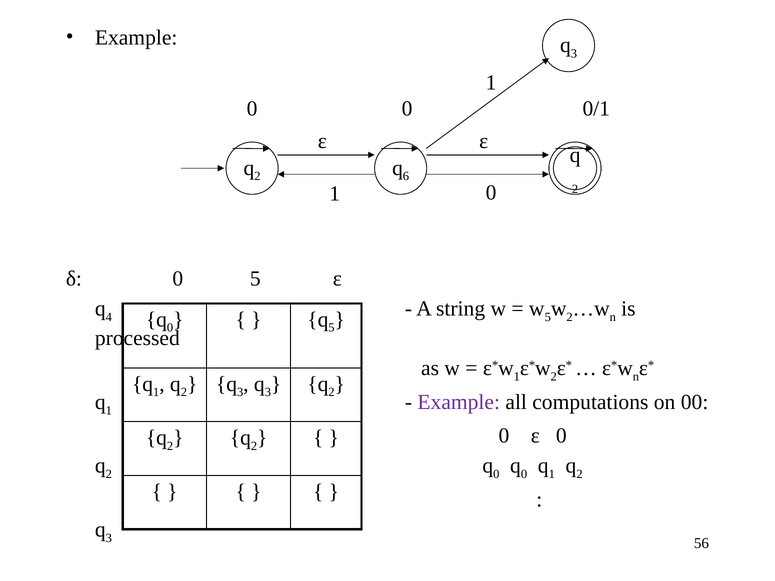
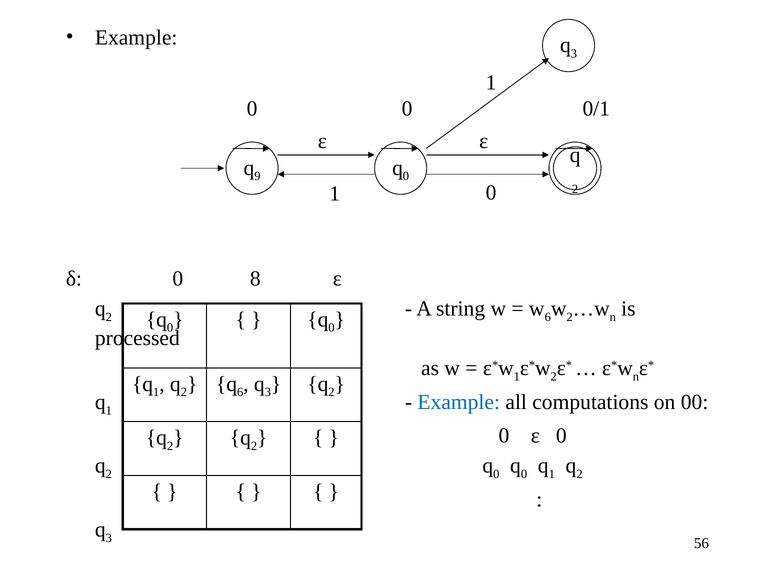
2 at (257, 176): 2 -> 9
6 at (406, 176): 6 -> 0
0 5: 5 -> 8
4 at (109, 317): 4 -> 2
w 5: 5 -> 6
5 at (331, 328): 5 -> 0
3 at (240, 392): 3 -> 6
Example at (459, 402) colour: purple -> blue
